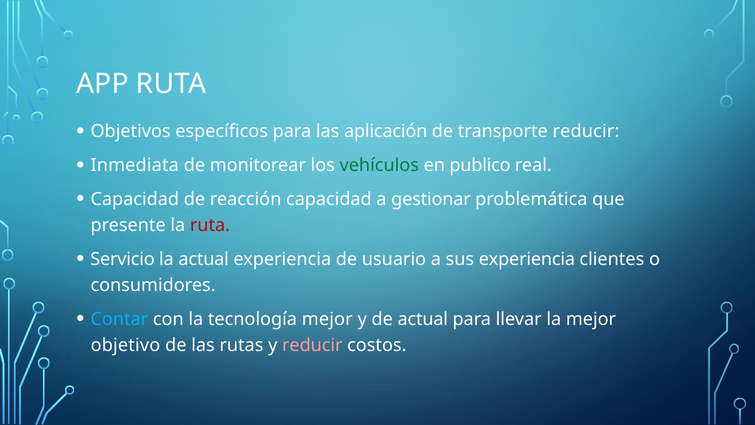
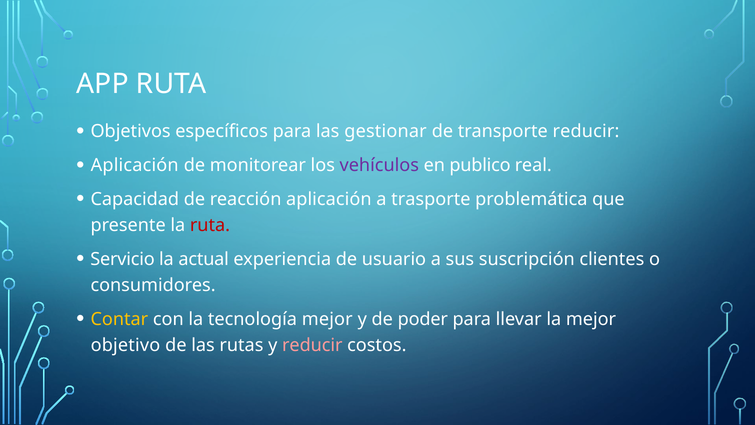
aplicación: aplicación -> gestionar
Inmediata at (135, 165): Inmediata -> Aplicación
vehículos colour: green -> purple
reacción capacidad: capacidad -> aplicación
gestionar: gestionar -> trasporte
sus experiencia: experiencia -> suscripción
Contar colour: light blue -> yellow
de actual: actual -> poder
